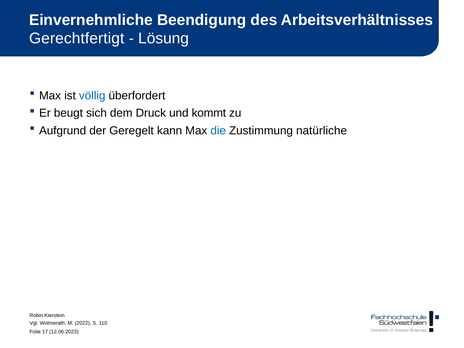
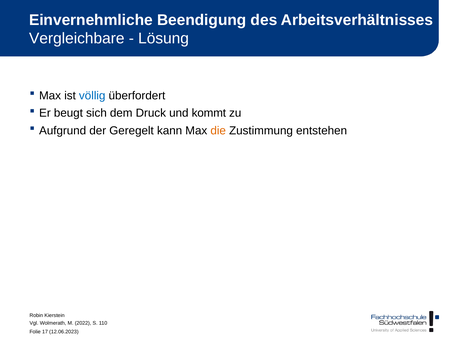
Gerechtfertigt: Gerechtfertigt -> Vergleichbare
die colour: blue -> orange
natürliche: natürliche -> entstehen
